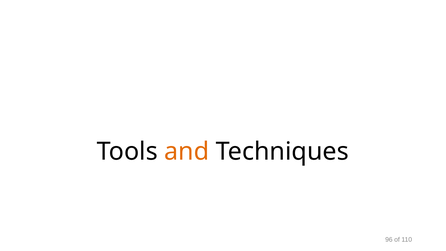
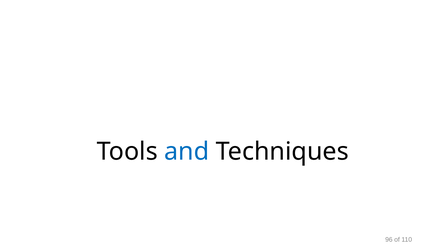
and colour: orange -> blue
